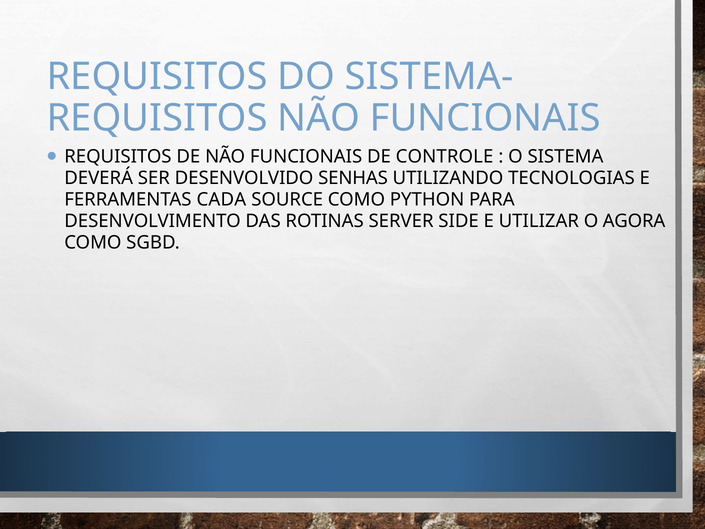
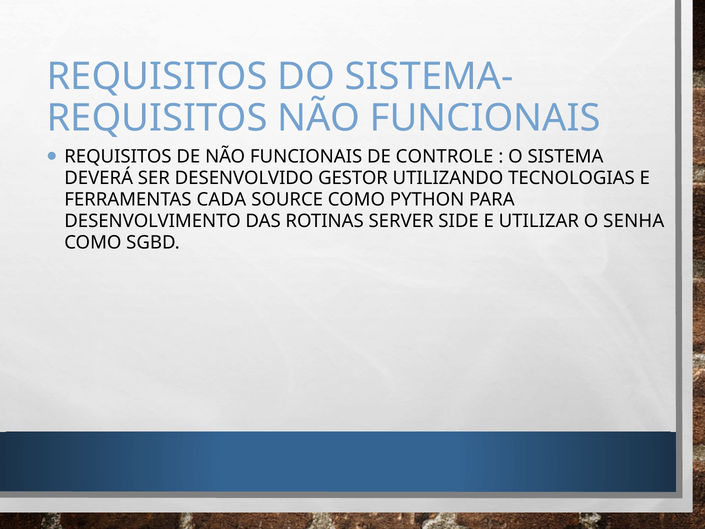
SENHAS: SENHAS -> GESTOR
AGORA: AGORA -> SENHA
